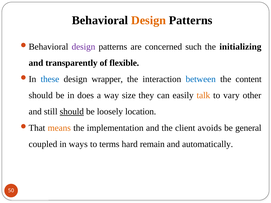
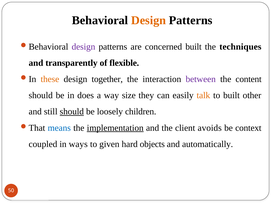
concerned such: such -> built
initializing: initializing -> techniques
these colour: blue -> orange
wrapper: wrapper -> together
between colour: blue -> purple
to vary: vary -> built
location: location -> children
means colour: orange -> blue
implementation underline: none -> present
general: general -> context
terms: terms -> given
remain: remain -> objects
